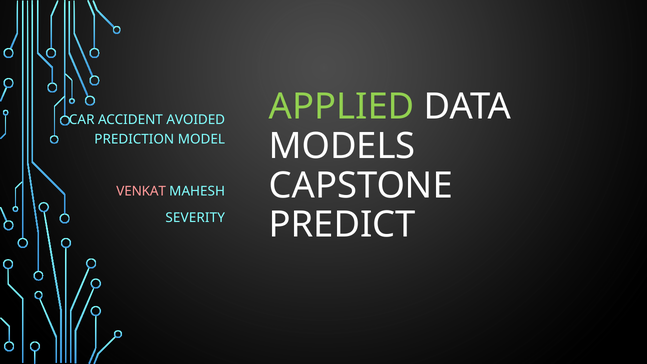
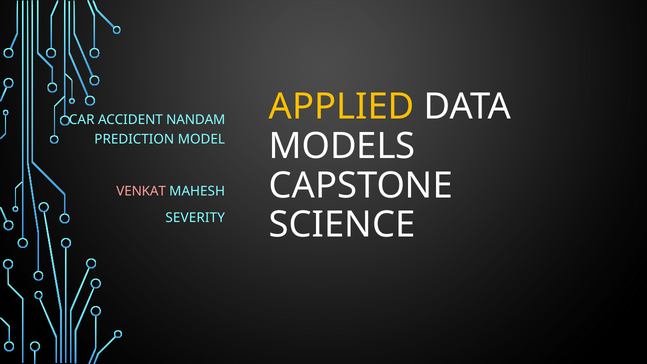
APPLIED colour: light green -> yellow
AVOIDED: AVOIDED -> NANDAM
PREDICT: PREDICT -> SCIENCE
